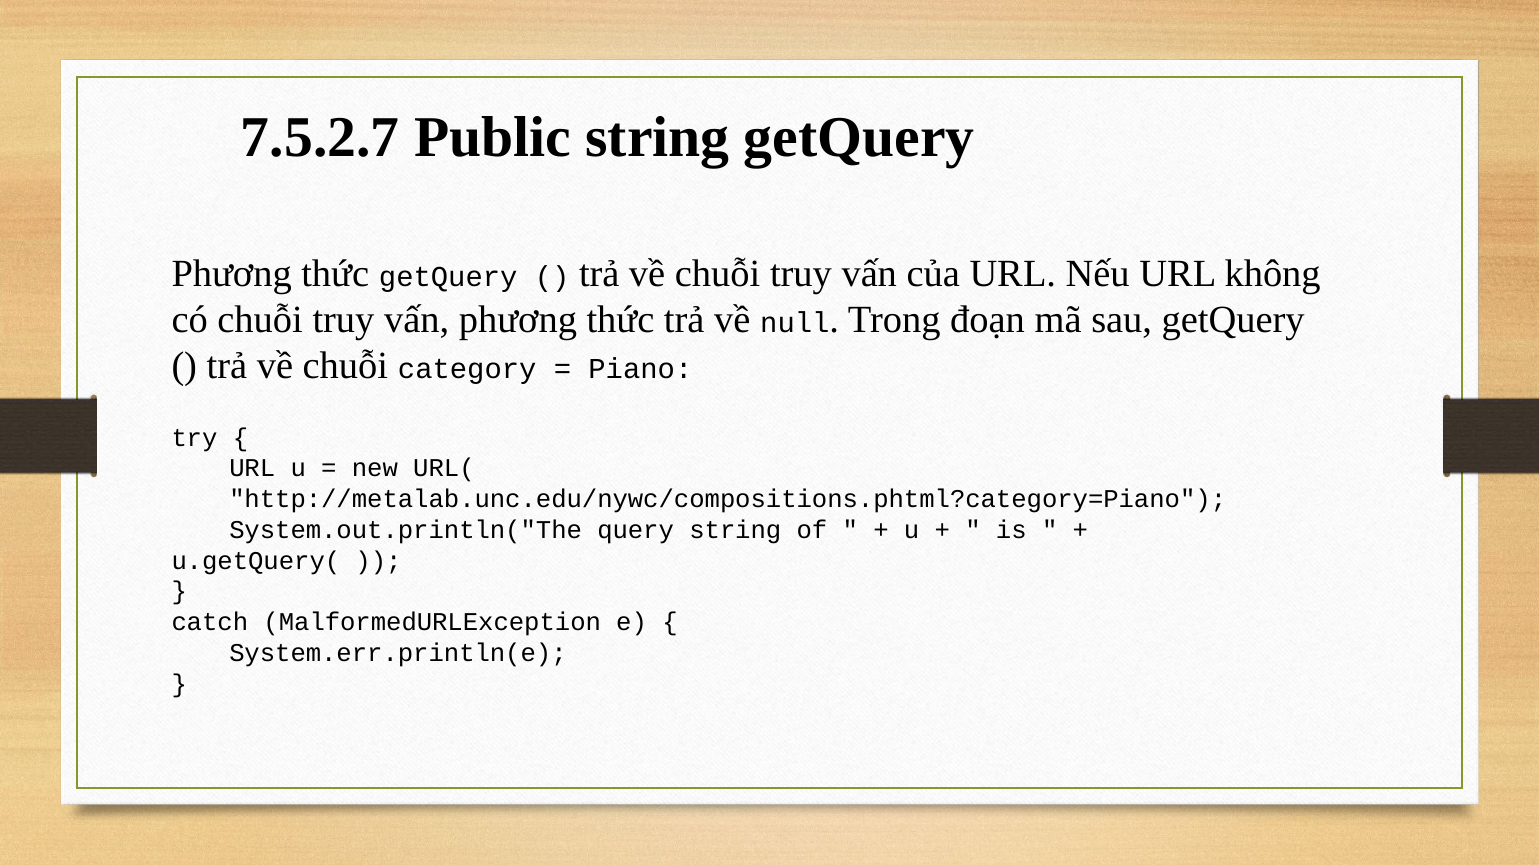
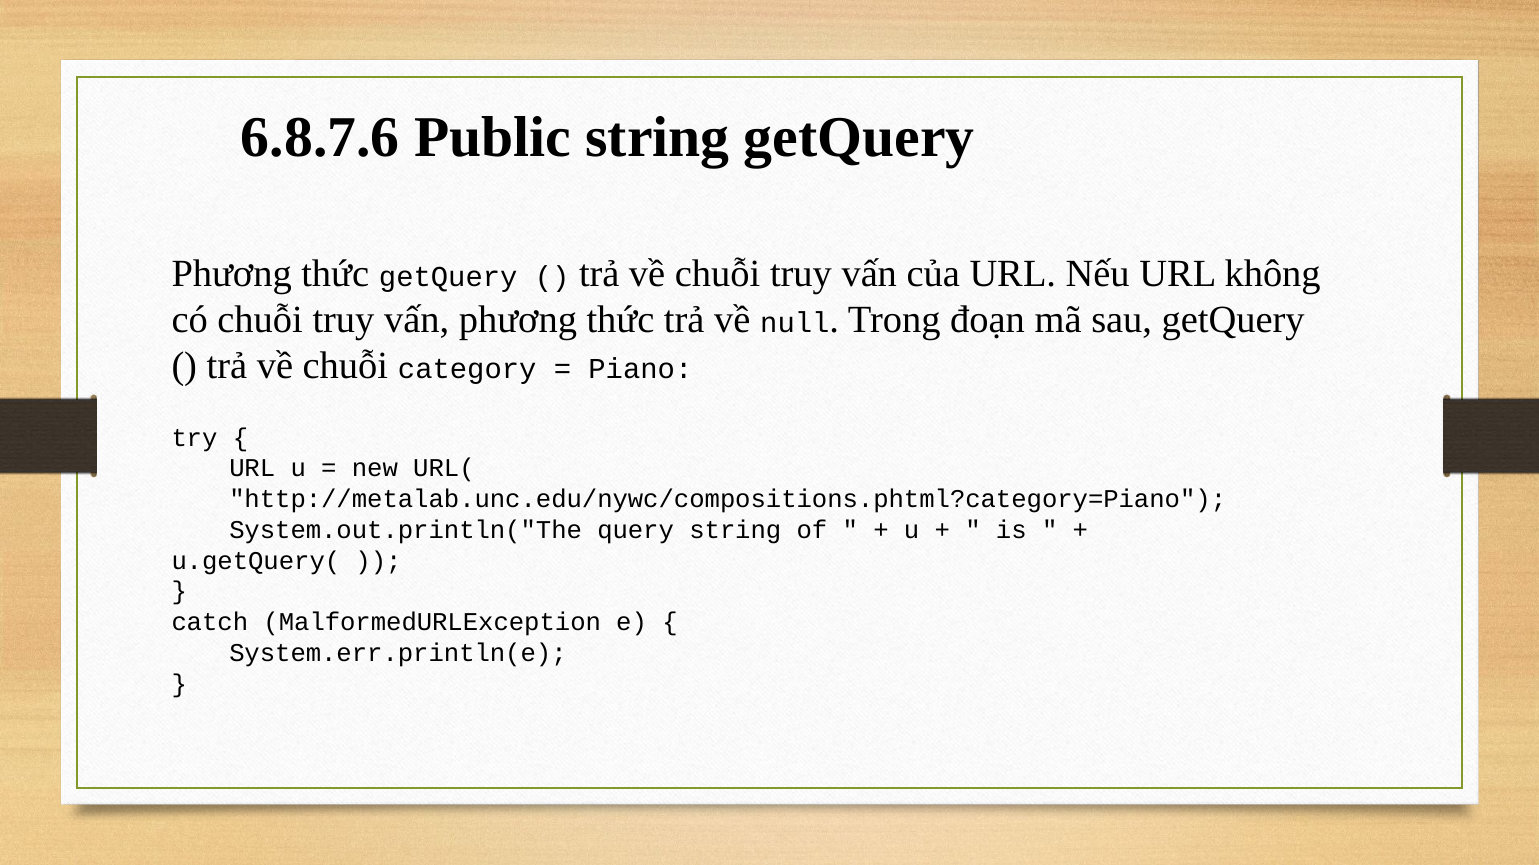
7.5.2.7: 7.5.2.7 -> 6.8.7.6
